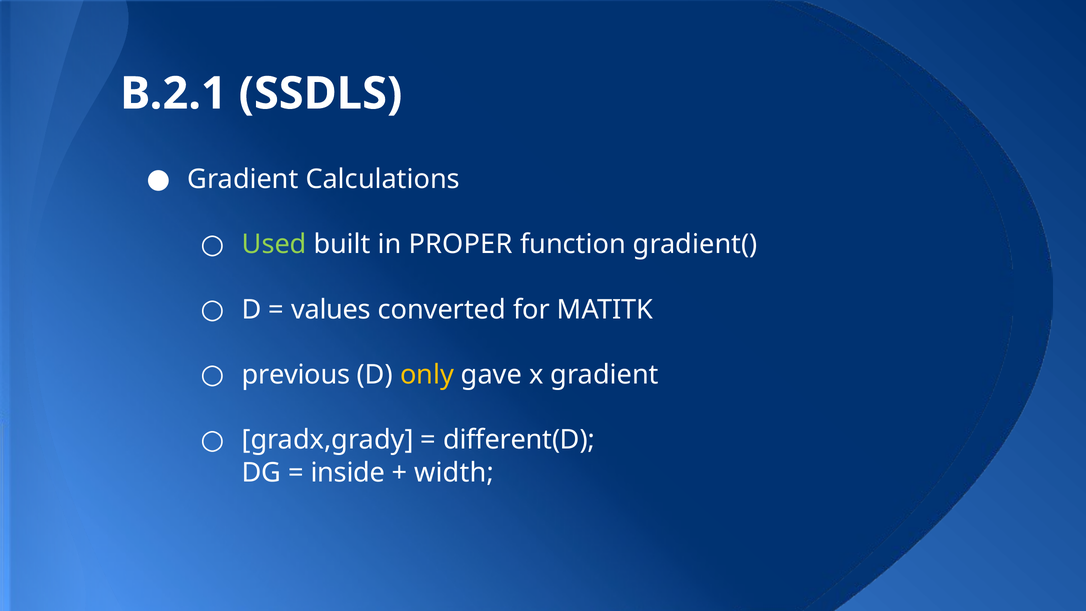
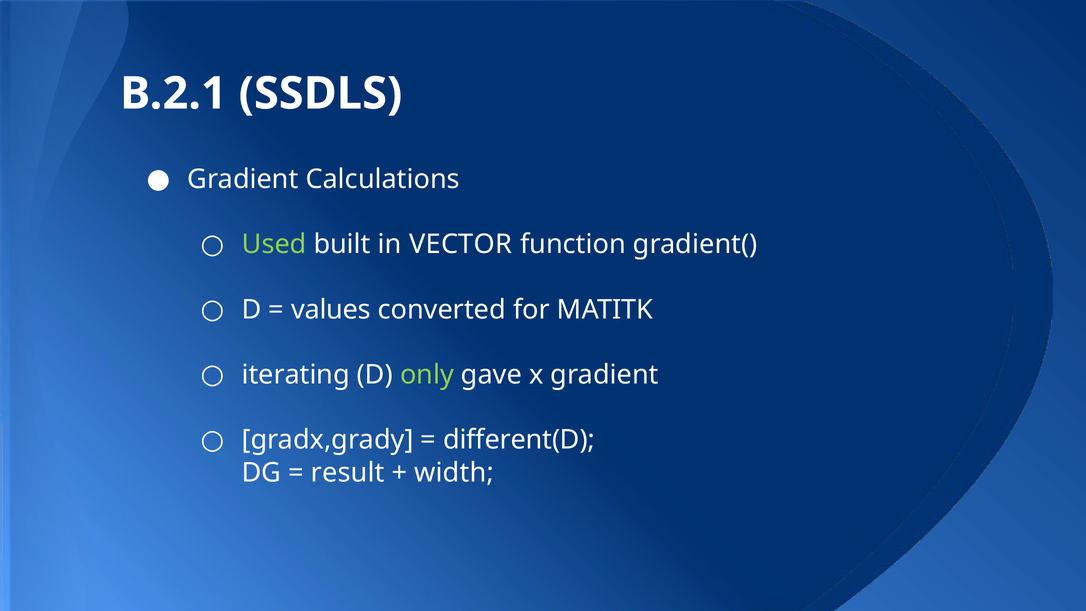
PROPER: PROPER -> VECTOR
previous: previous -> iterating
only colour: yellow -> light green
inside: inside -> result
